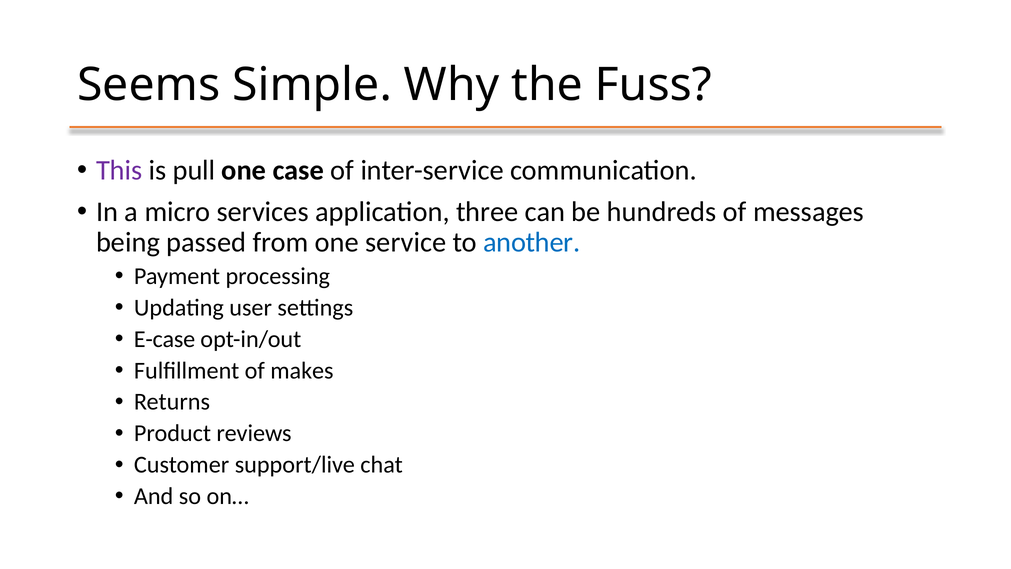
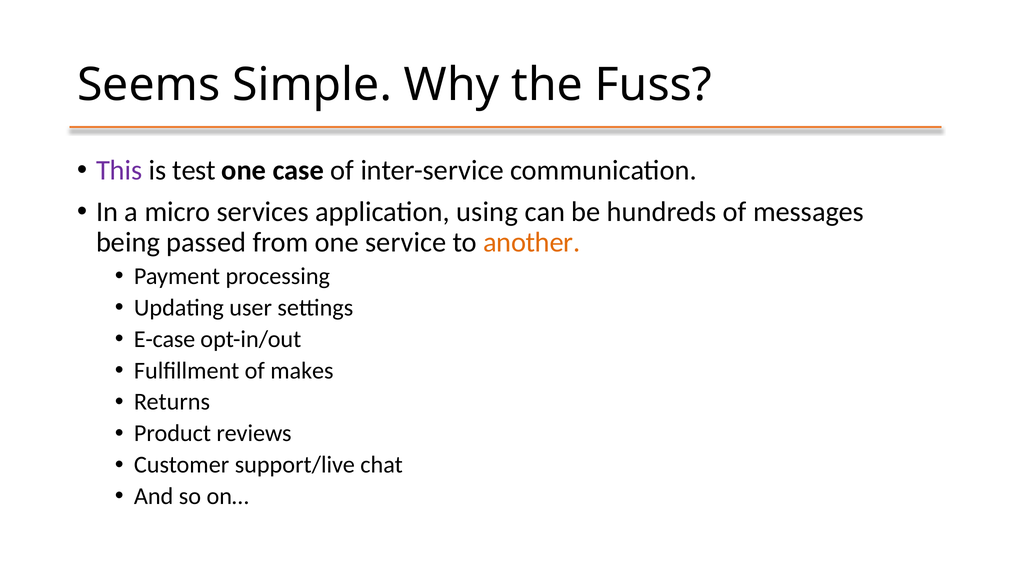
pull: pull -> test
three: three -> using
another colour: blue -> orange
